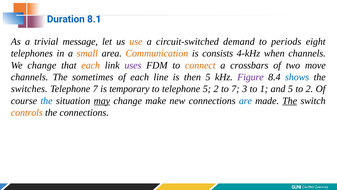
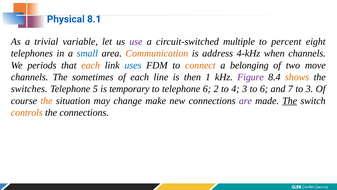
Duration: Duration -> Physical
message: message -> variable
use colour: orange -> purple
demand: demand -> multiple
periods: periods -> percent
small colour: orange -> blue
consists: consists -> address
We change: change -> periods
uses colour: purple -> blue
crossbars: crossbars -> belonging
then 5: 5 -> 1
shows colour: blue -> orange
Telephone 7: 7 -> 5
telephone 5: 5 -> 6
to 7: 7 -> 4
to 1: 1 -> 6
and 5: 5 -> 7
to 2: 2 -> 3
the at (46, 101) colour: blue -> orange
may underline: present -> none
are colour: blue -> purple
